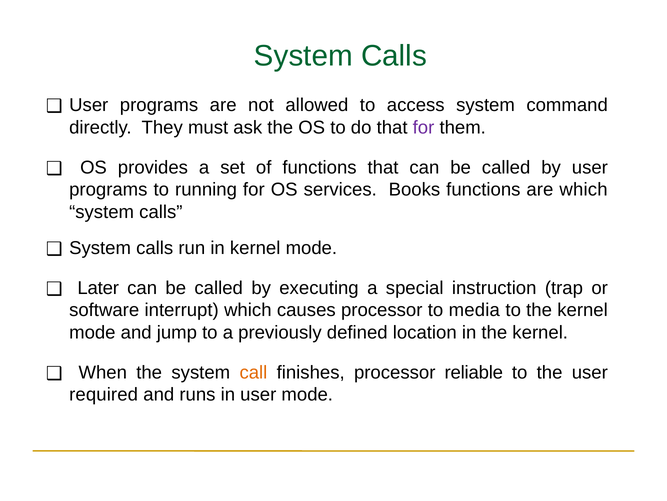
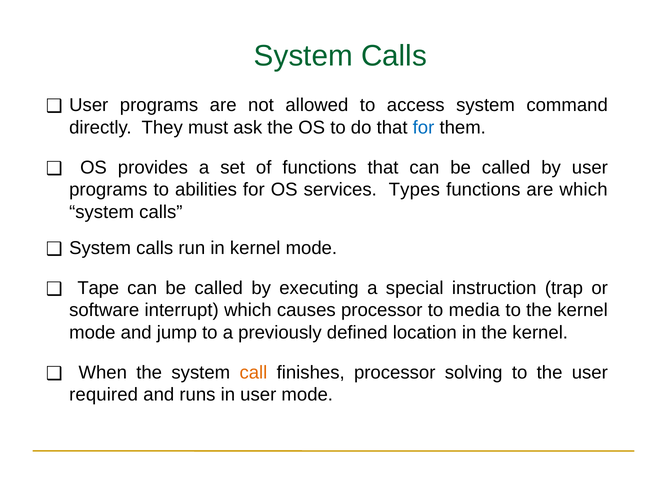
for at (423, 127) colour: purple -> blue
running: running -> abilities
Books: Books -> Types
Later: Later -> Tape
reliable: reliable -> solving
